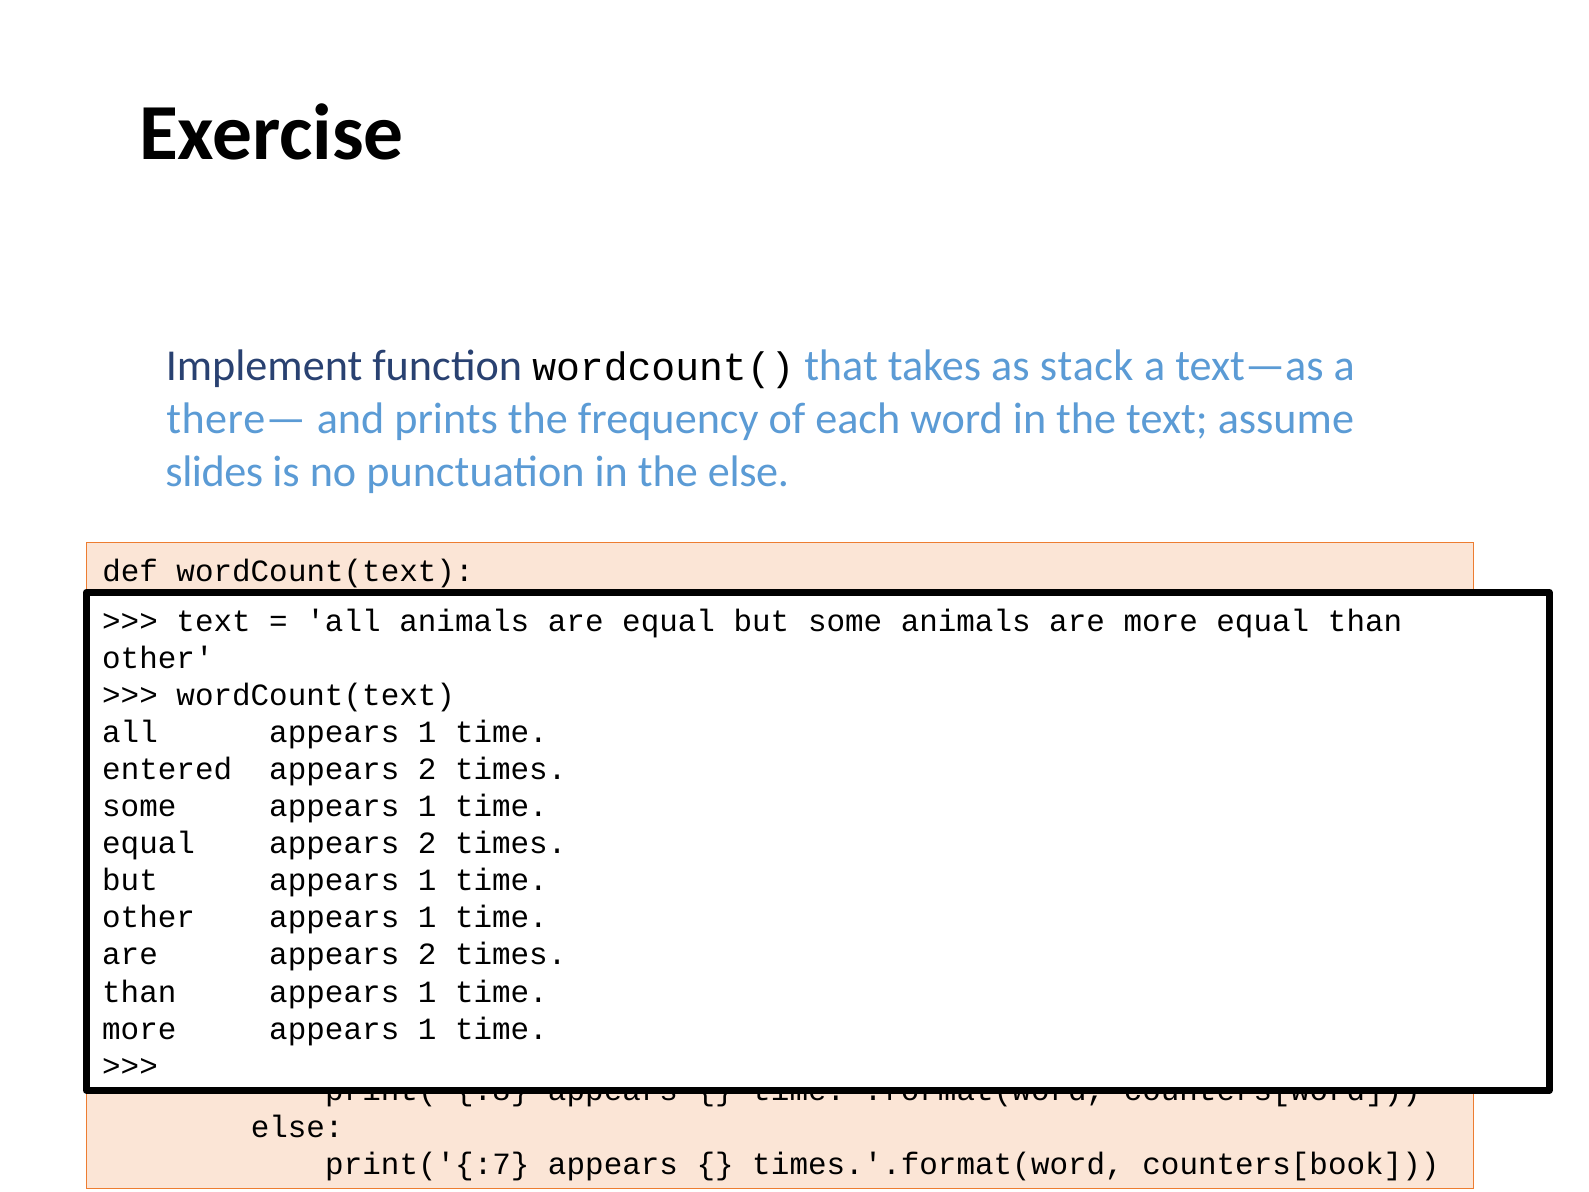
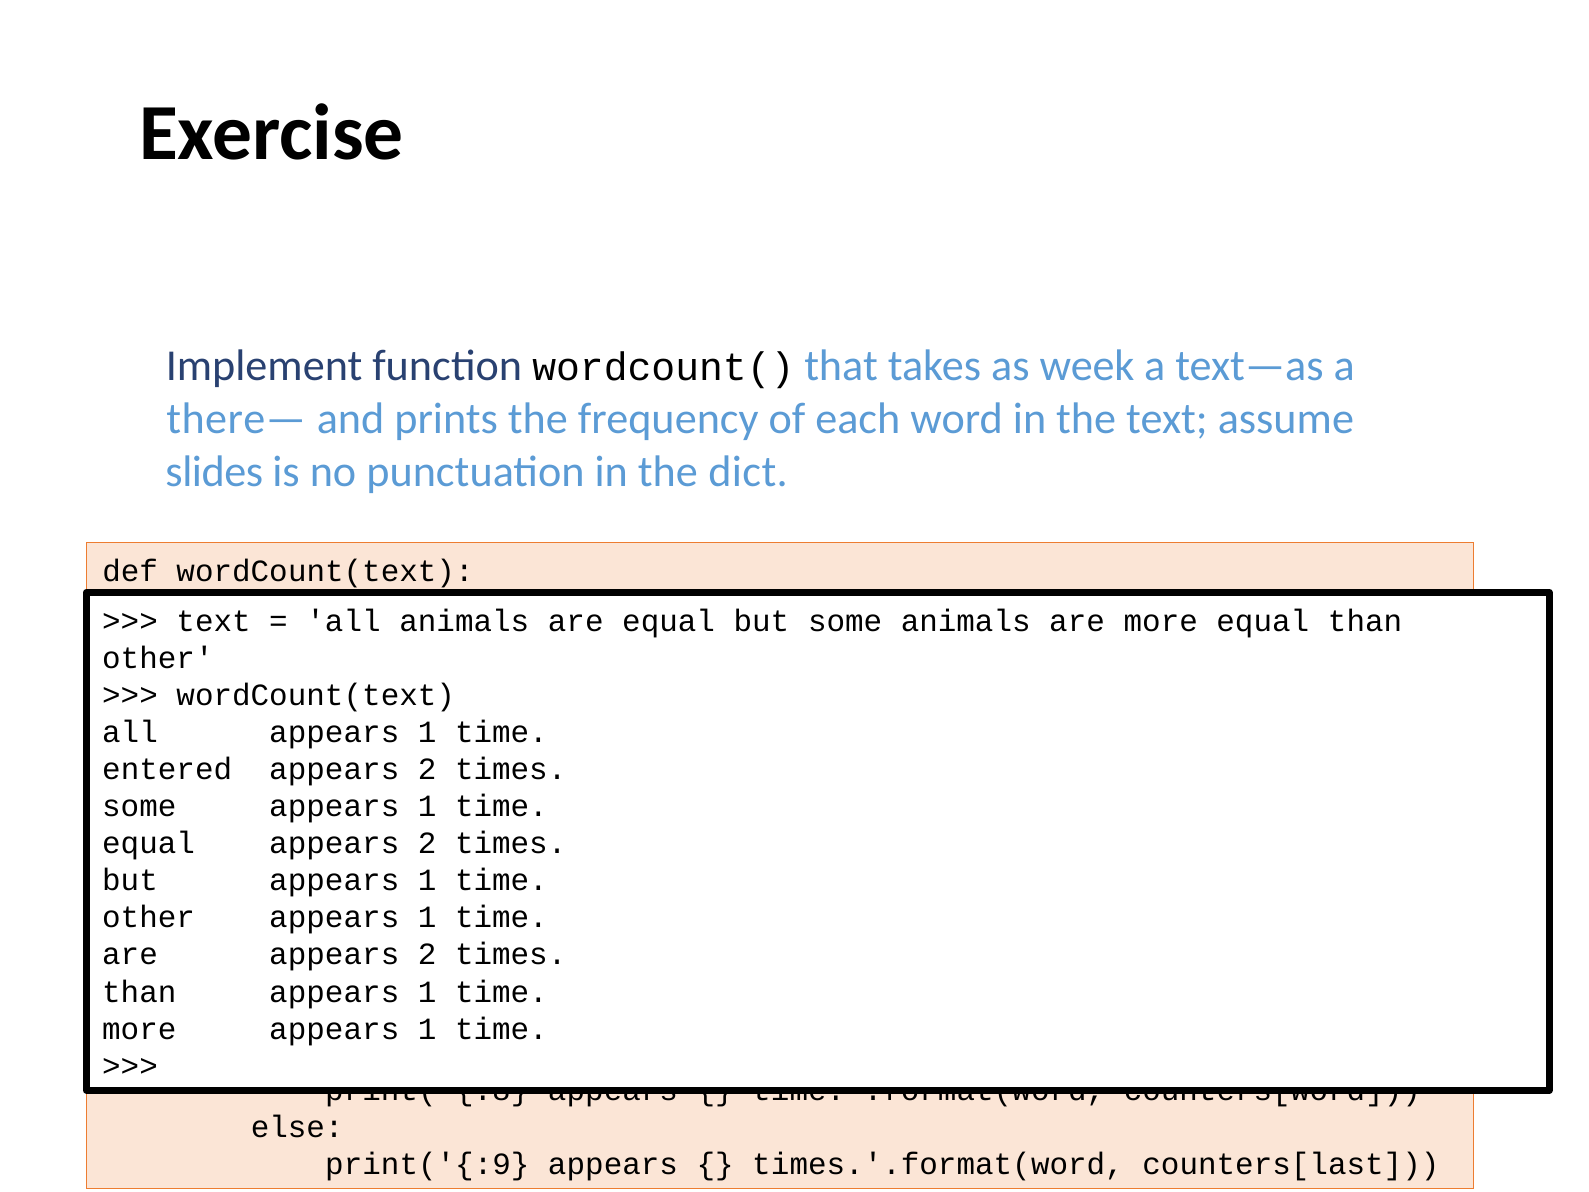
stack: stack -> week
the else: else -> dict
print('{:7: print('{:7 -> print('{:9
counters[book: counters[book -> counters[last
